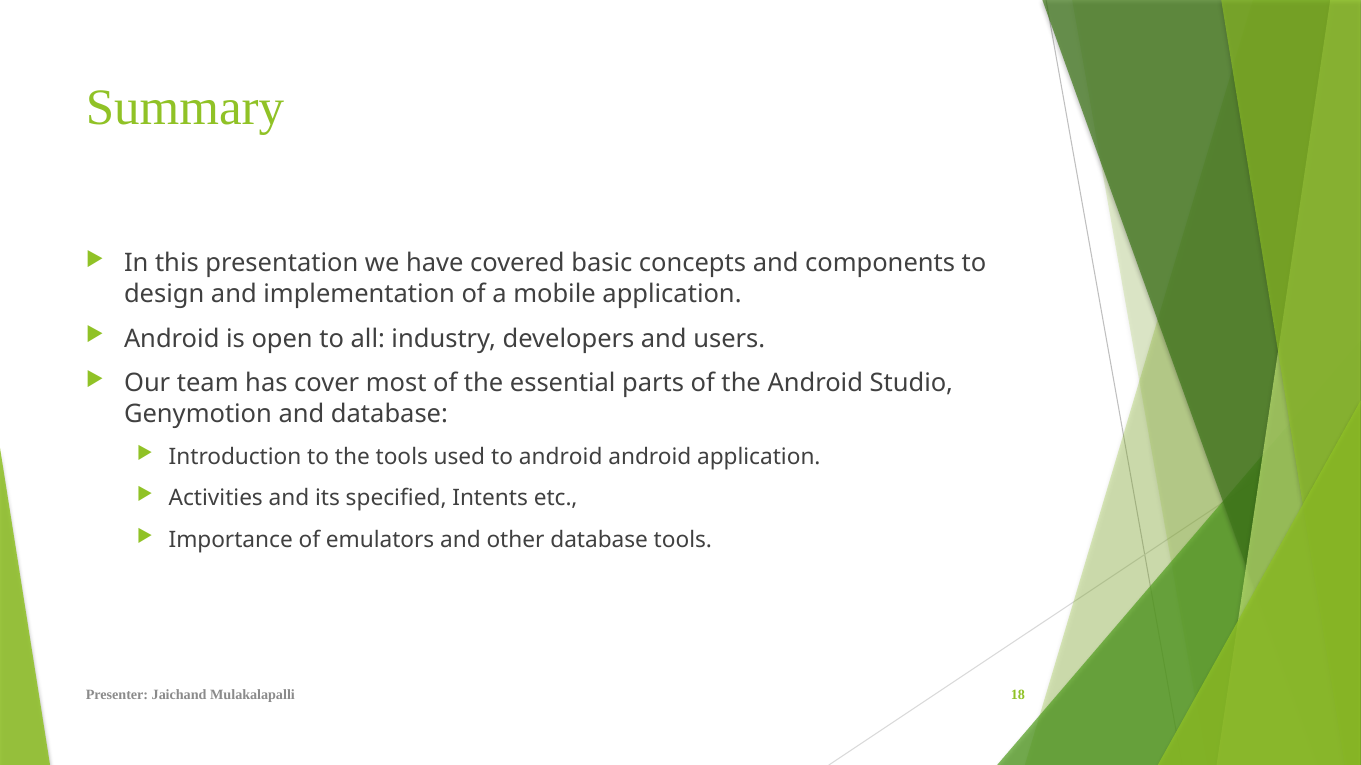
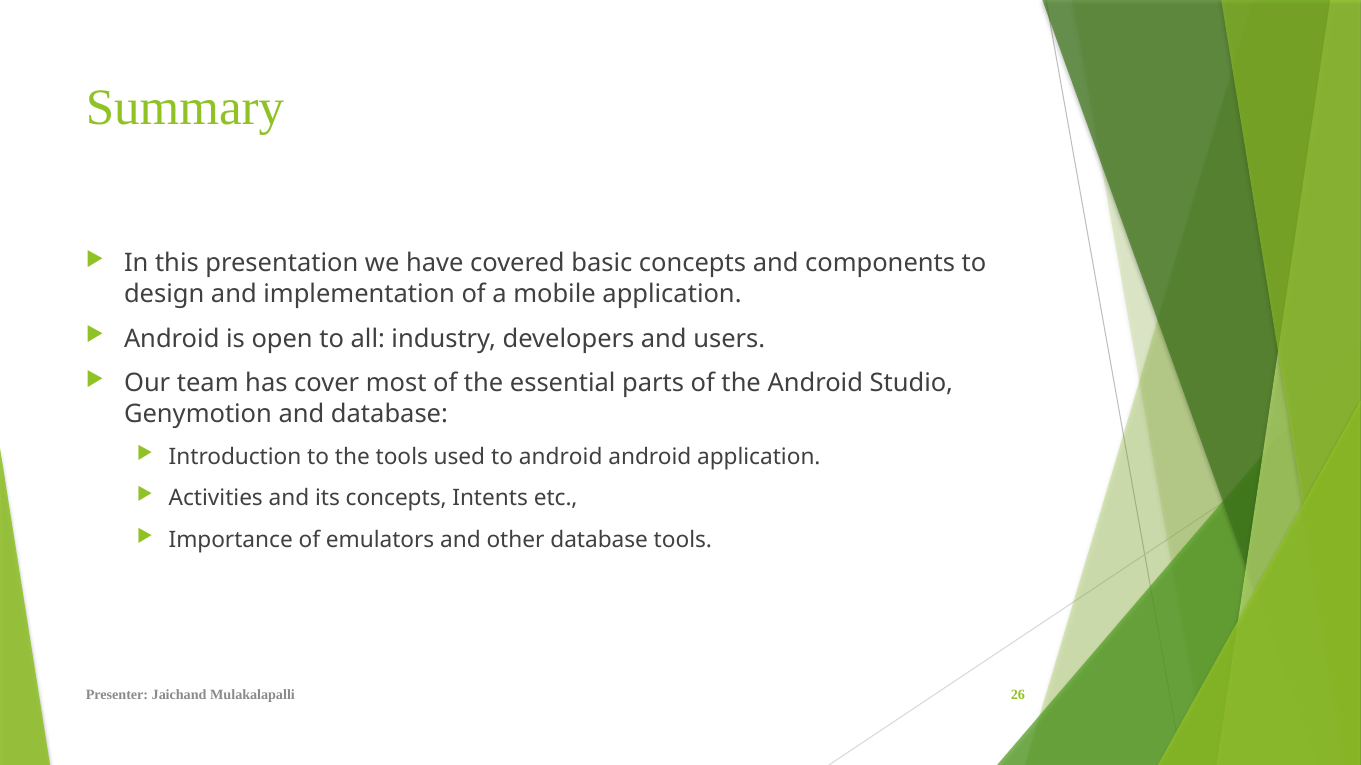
its specified: specified -> concepts
18: 18 -> 26
